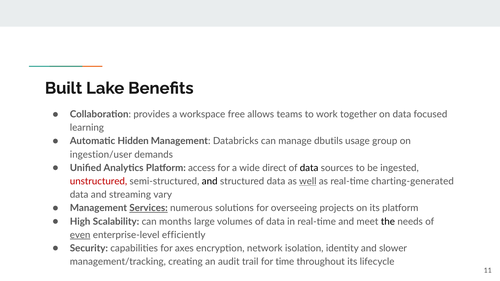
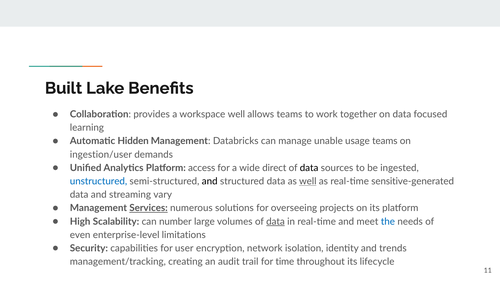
workspace free: free -> well
dbutils: dbutils -> unable
usage group: group -> teams
unstructured colour: red -> blue
charting-generated: charting-generated -> sensitive-generated
months: months -> number
data at (275, 222) underline: none -> present
the colour: black -> blue
even underline: present -> none
efficiently: efficiently -> limitations
axes: axes -> user
slower: slower -> trends
